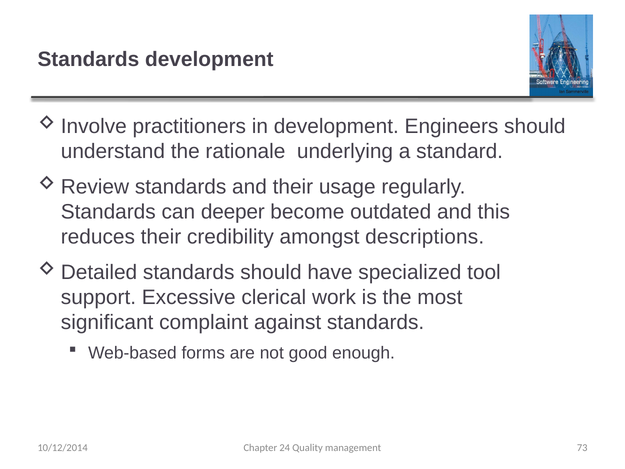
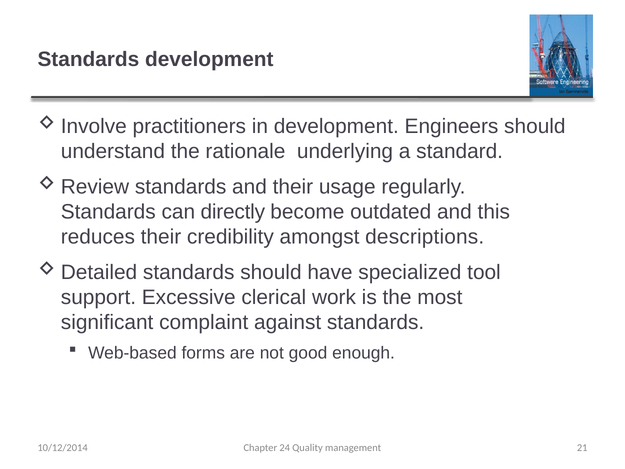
deeper: deeper -> directly
73: 73 -> 21
